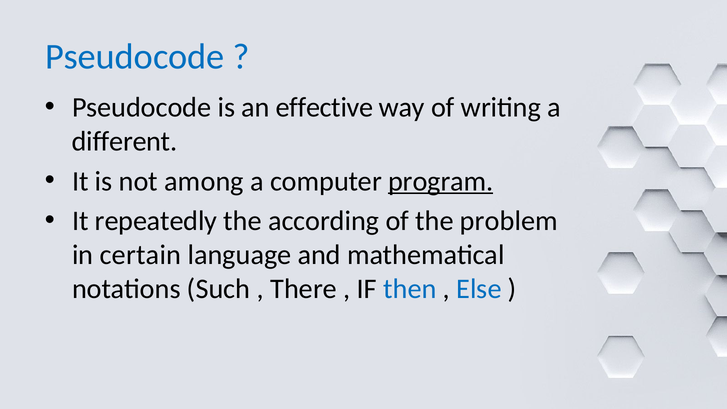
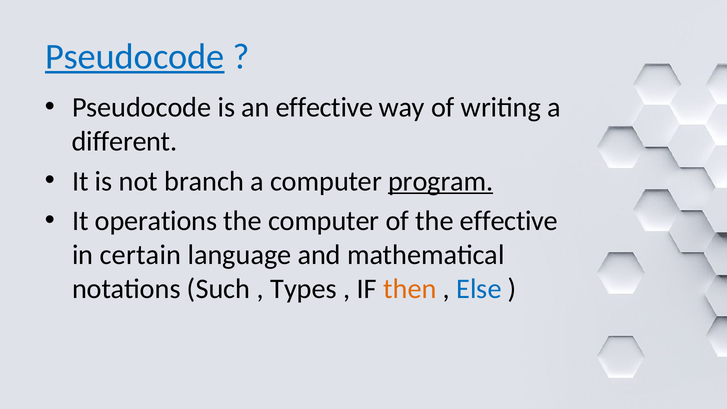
Pseudocode at (135, 57) underline: none -> present
among: among -> branch
repeatedly: repeatedly -> operations
the according: according -> computer
the problem: problem -> effective
There: There -> Types
then colour: blue -> orange
